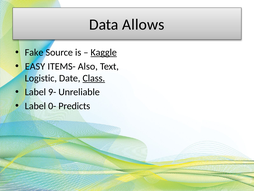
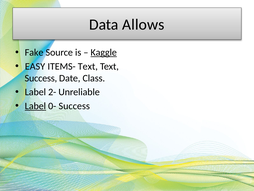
ITEMS- Also: Also -> Text
Logistic at (41, 78): Logistic -> Success
Class underline: present -> none
9-: 9- -> 2-
Label at (35, 106) underline: none -> present
0- Predicts: Predicts -> Success
